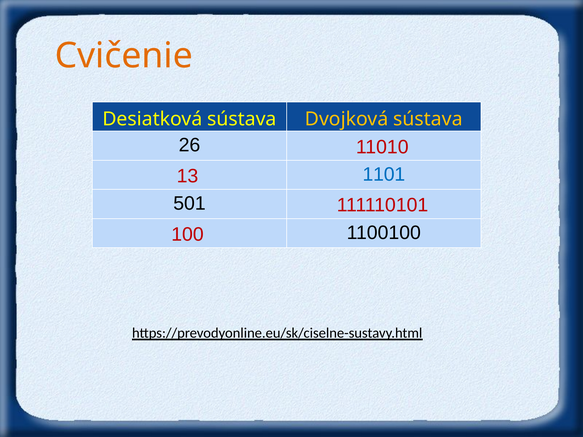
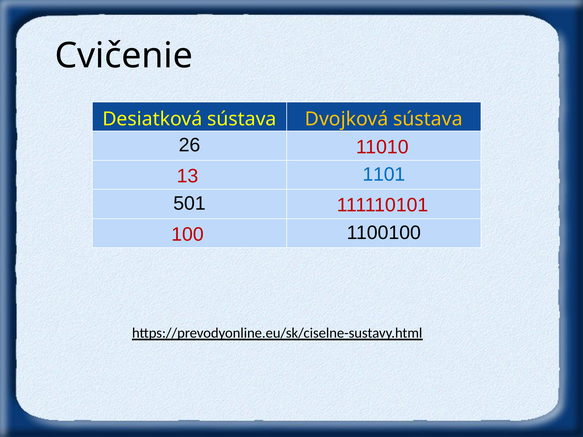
Cvičenie colour: orange -> black
